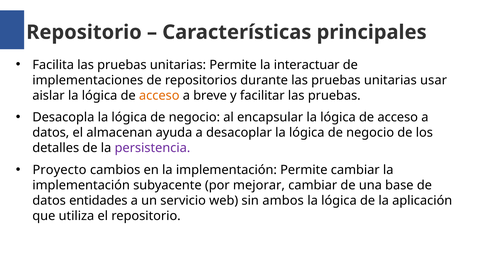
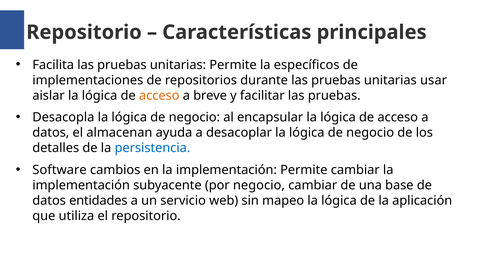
interactuar: interactuar -> específicos
persistencia colour: purple -> blue
Proyecto: Proyecto -> Software
por mejorar: mejorar -> negocio
ambos: ambos -> mapeo
